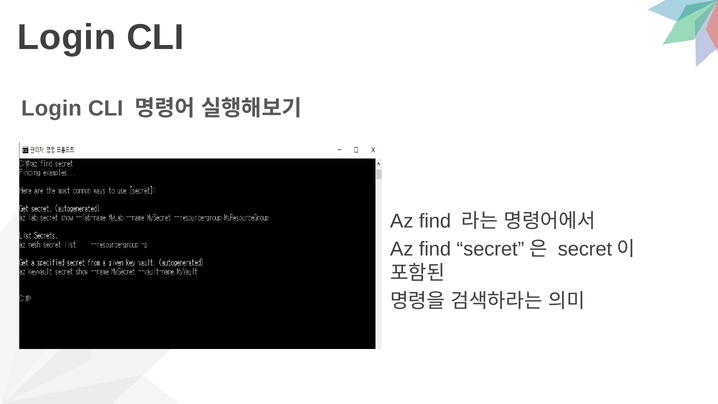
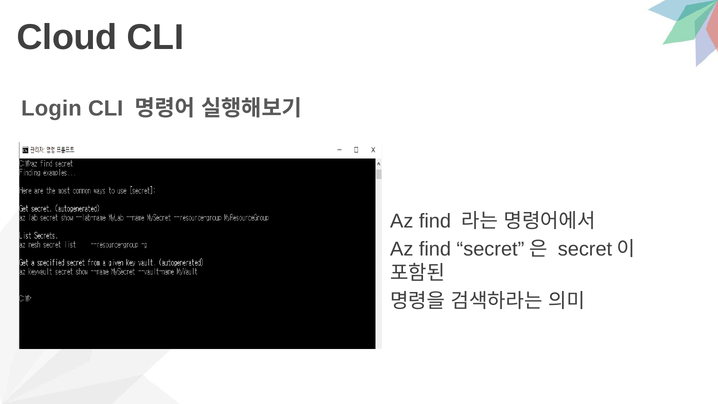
Login at (67, 37): Login -> Cloud
